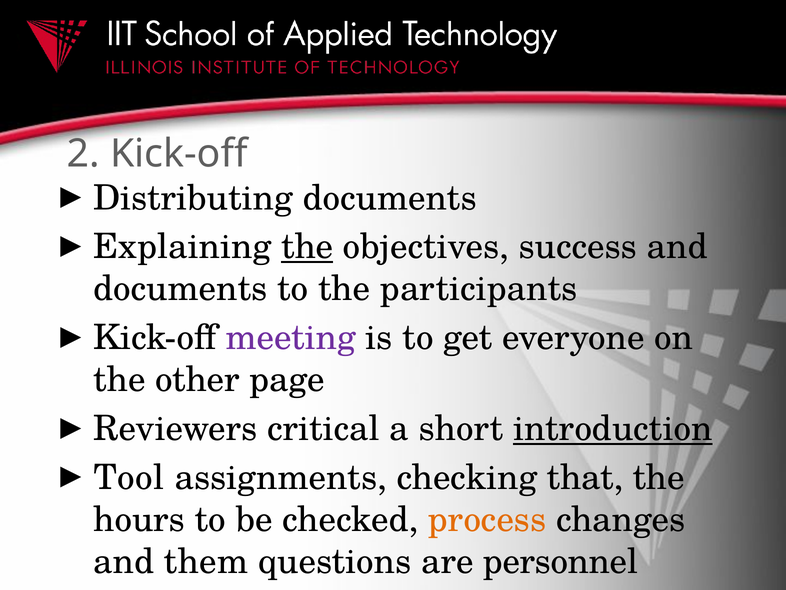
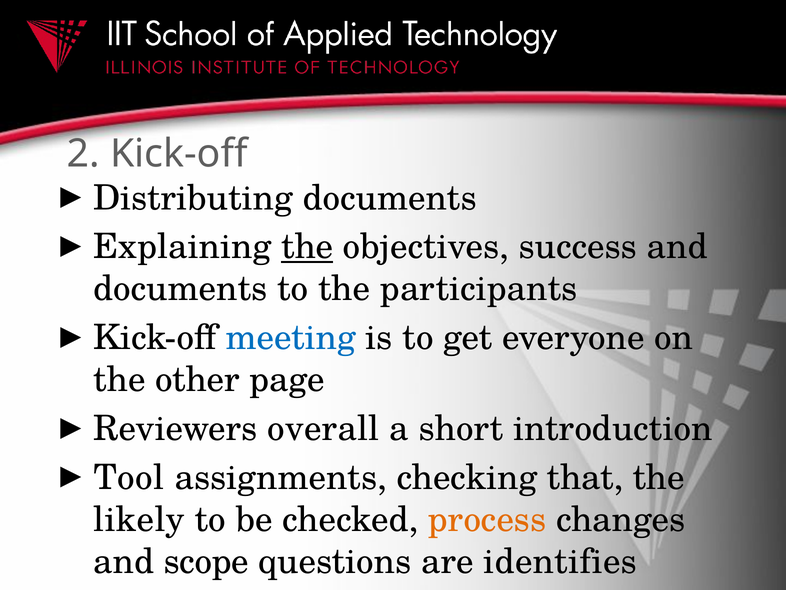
meeting colour: purple -> blue
critical: critical -> overall
introduction underline: present -> none
hours: hours -> likely
them: them -> scope
personnel: personnel -> identifies
